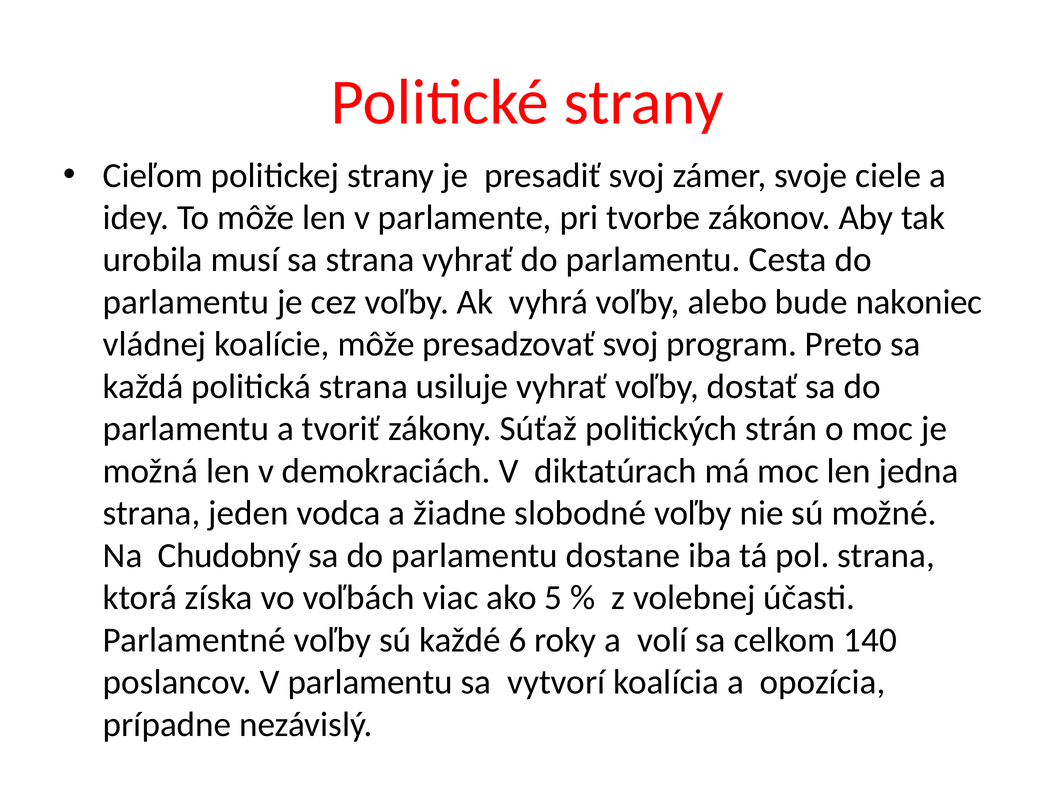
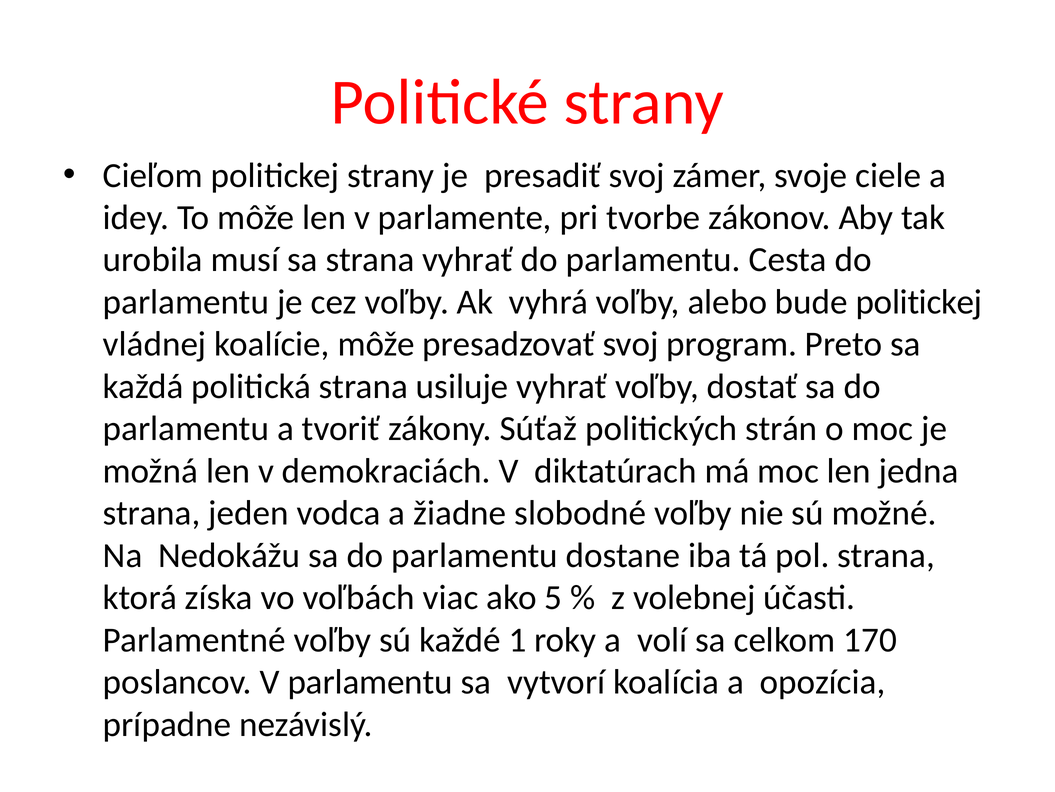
bude nakoniec: nakoniec -> politickej
Chudobný: Chudobný -> Nedokážu
6: 6 -> 1
140: 140 -> 170
